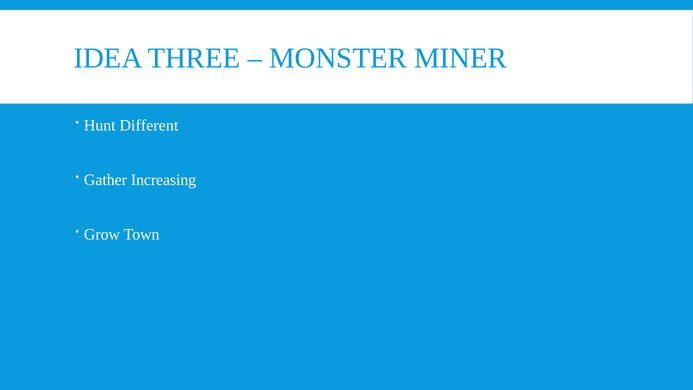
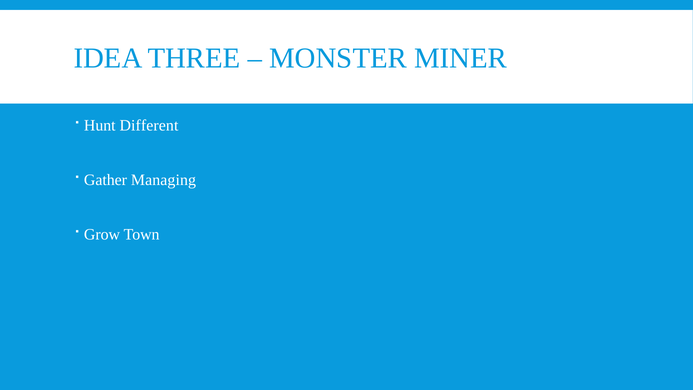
Increasing: Increasing -> Managing
